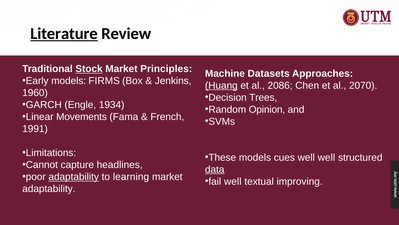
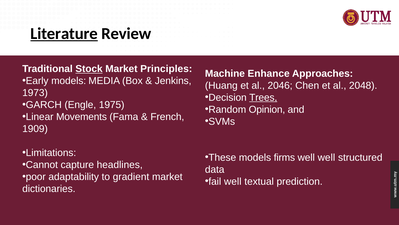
Datasets: Datasets -> Enhance
FIRMS: FIRMS -> MEDIA
Huang underline: present -> none
2086: 2086 -> 2046
2070: 2070 -> 2048
1960: 1960 -> 1973
Trees underline: none -> present
1934: 1934 -> 1975
1991: 1991 -> 1909
cues: cues -> firms
data underline: present -> none
adaptability at (74, 177) underline: present -> none
learning: learning -> gradient
improving: improving -> prediction
adaptability at (49, 188): adaptability -> dictionaries
